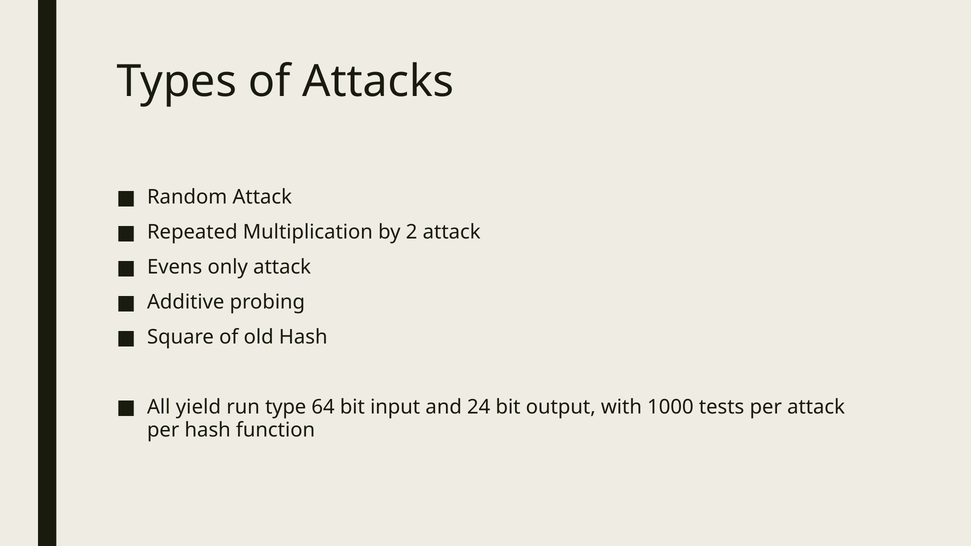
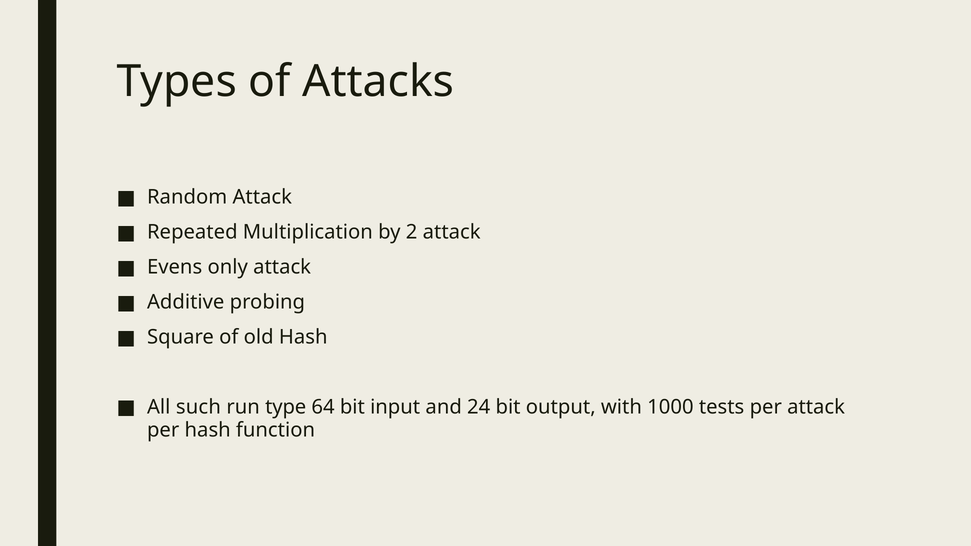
yield: yield -> such
